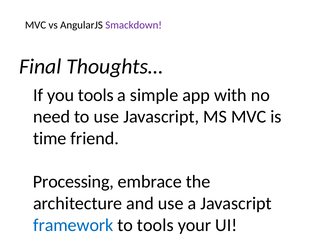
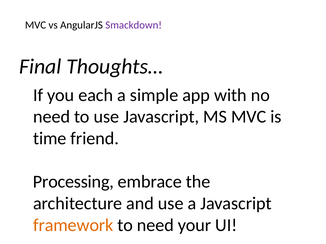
you tools: tools -> each
framework colour: blue -> orange
to tools: tools -> need
